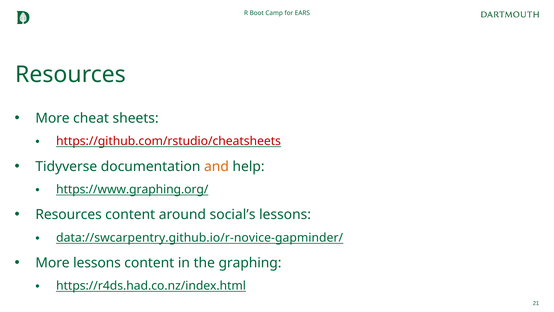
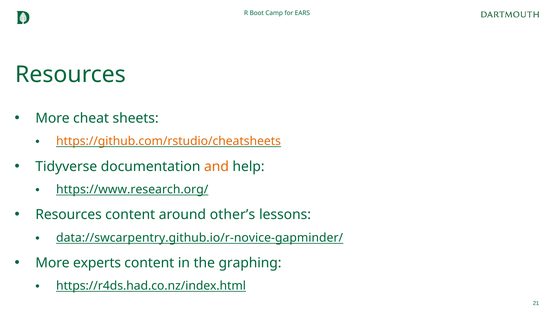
https://github.com/rstudio/cheatsheets colour: red -> orange
https://www.graphing.org/: https://www.graphing.org/ -> https://www.research.org/
social’s: social’s -> other’s
More lessons: lessons -> experts
